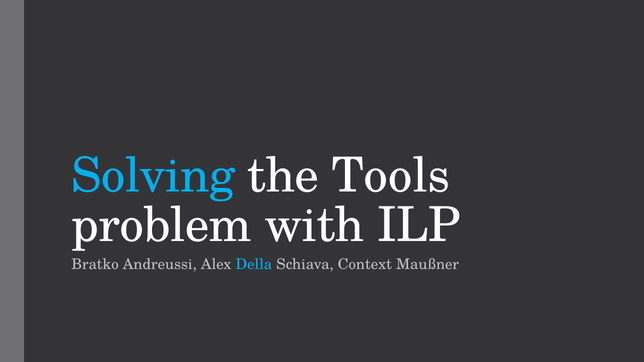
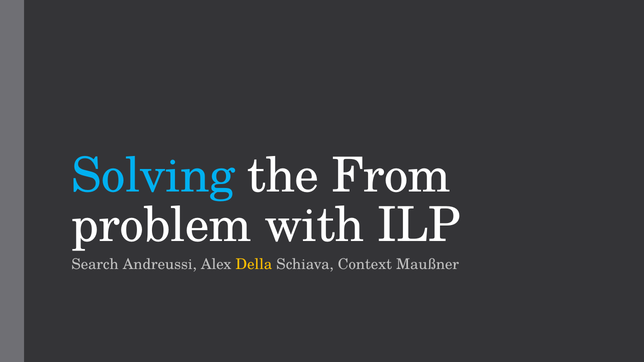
Tools: Tools -> From
Bratko: Bratko -> Search
Della colour: light blue -> yellow
